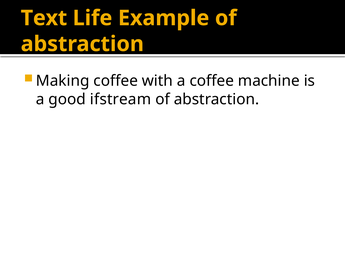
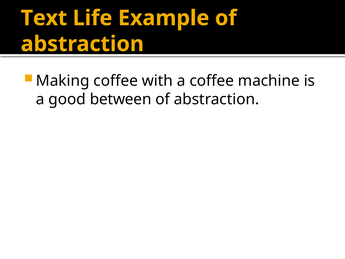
ifstream: ifstream -> between
